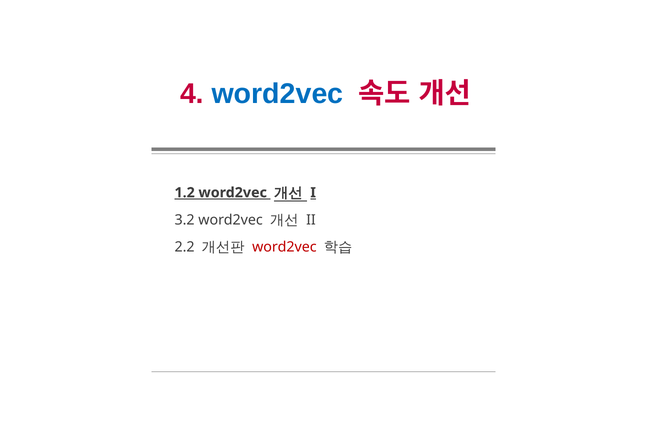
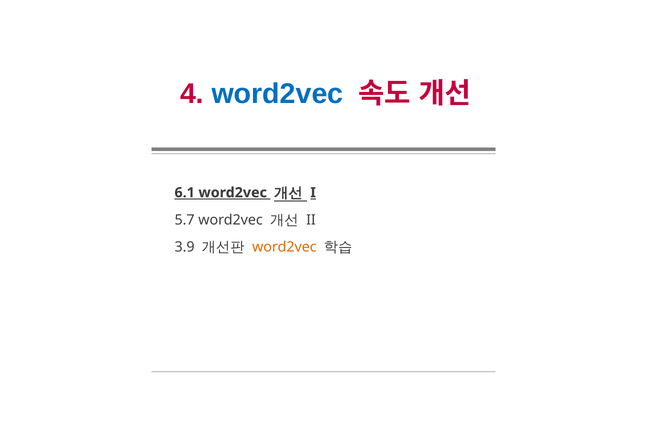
1.2: 1.2 -> 6.1
3.2: 3.2 -> 5.7
2.2: 2.2 -> 3.9
word2vec at (284, 247) colour: red -> orange
